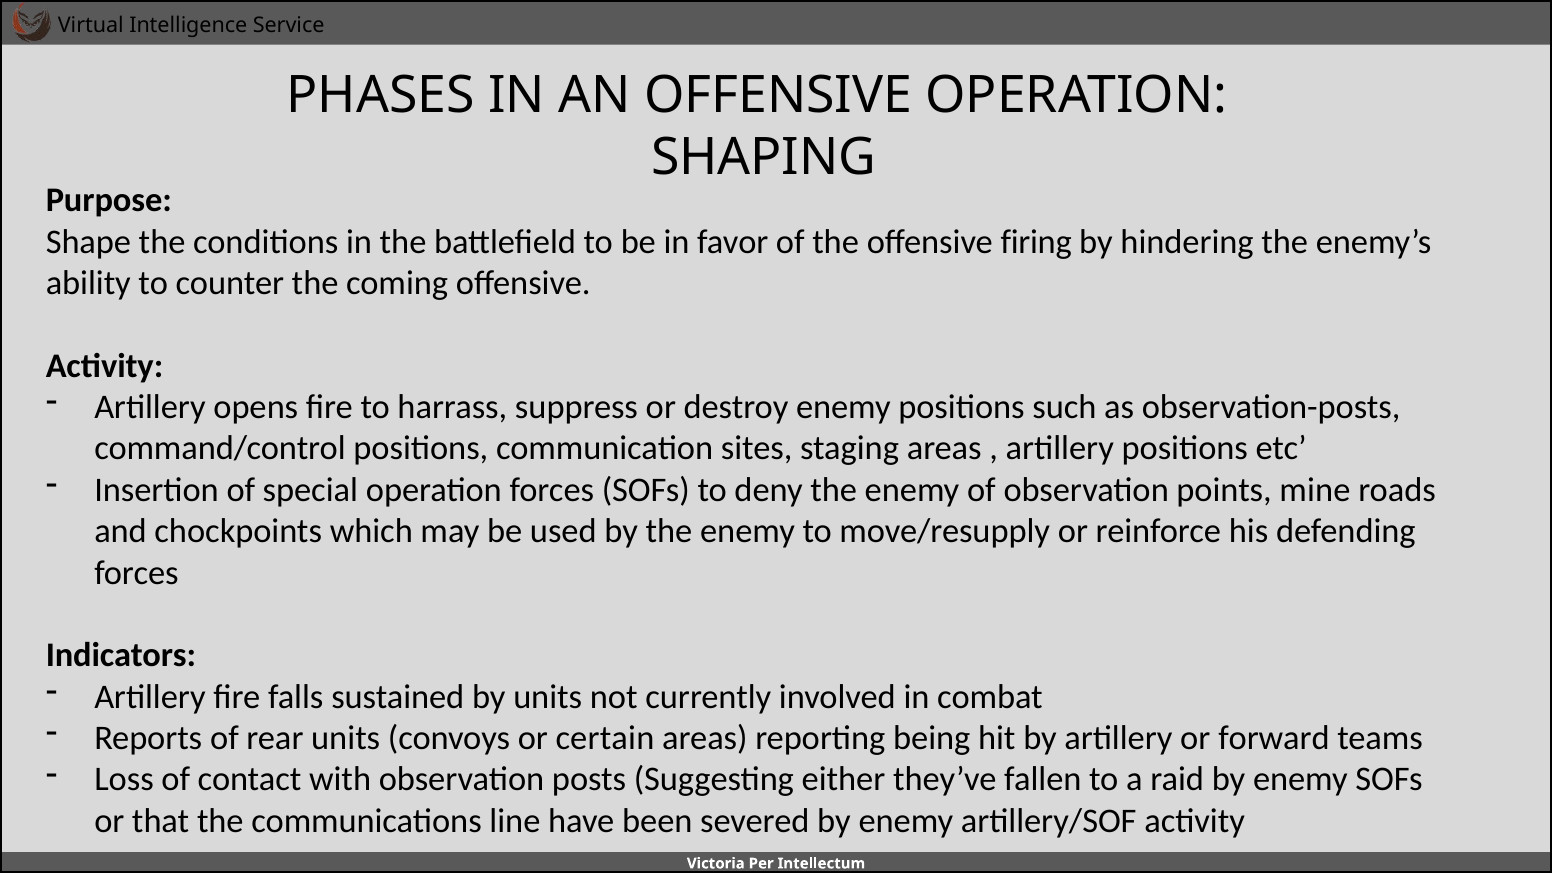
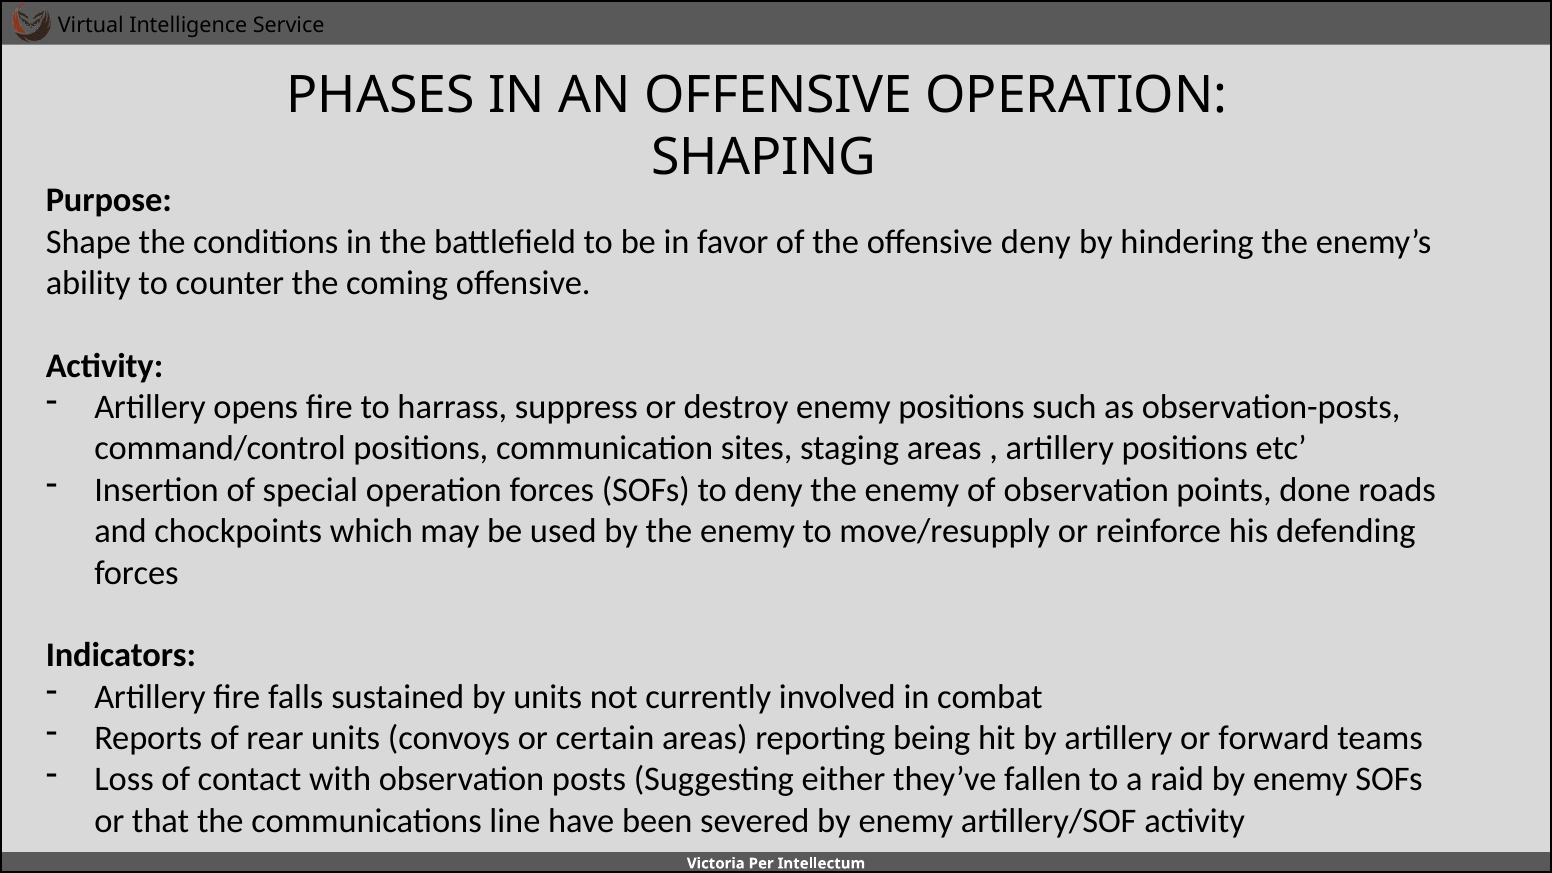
offensive firing: firing -> deny
mine: mine -> done
